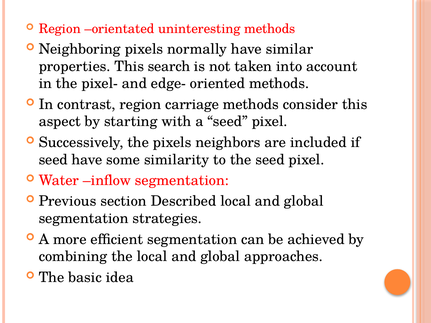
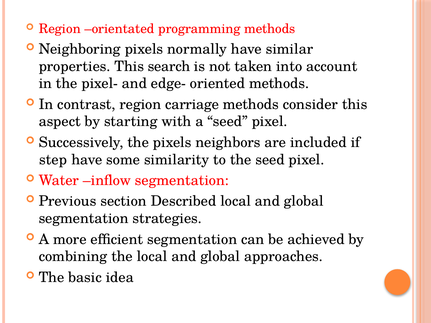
uninteresting: uninteresting -> programming
seed at (53, 160): seed -> step
